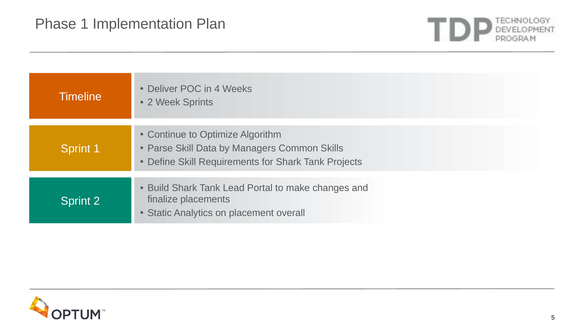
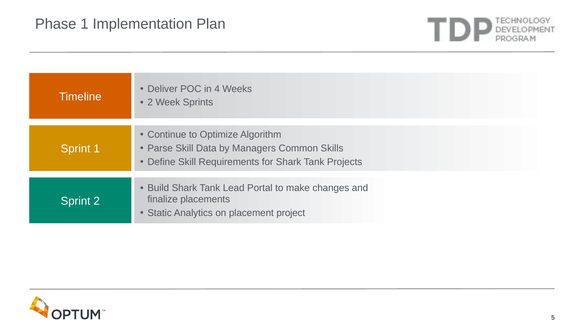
overall: overall -> project
